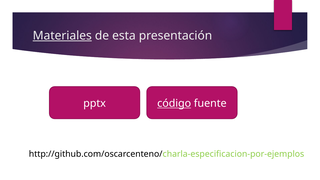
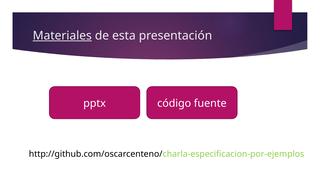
código underline: present -> none
